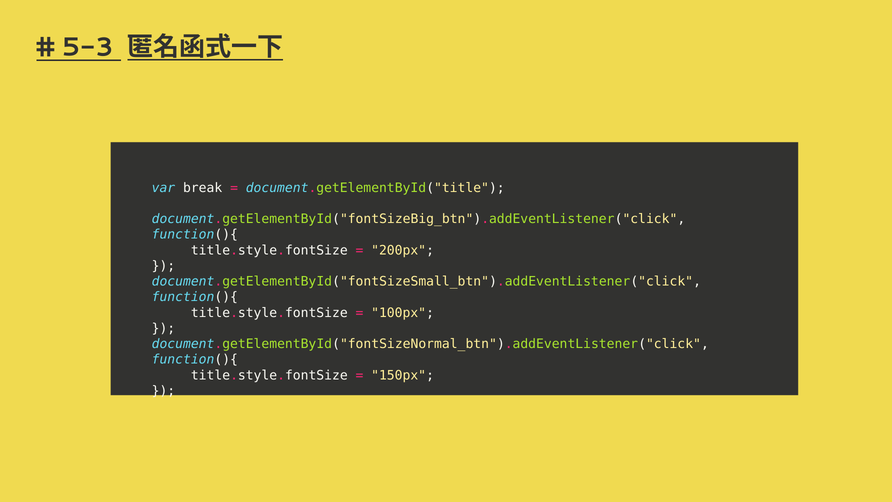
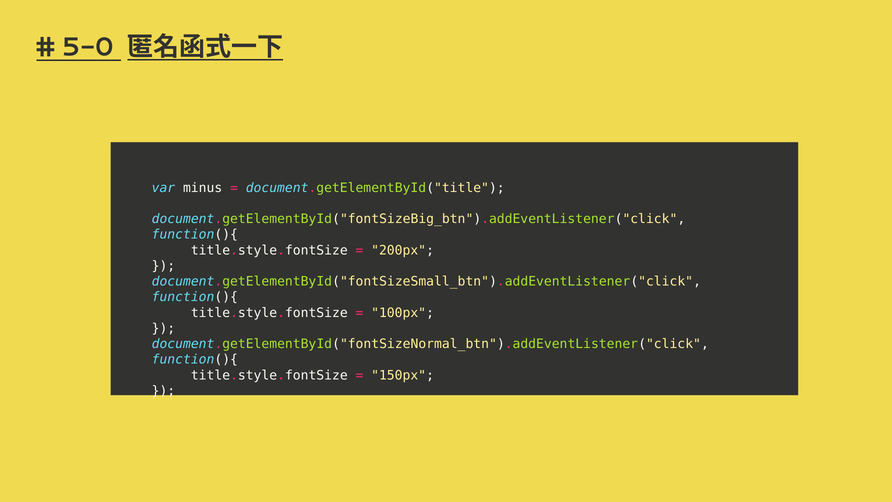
5-3: 5-3 -> 5-0
break: break -> minus
